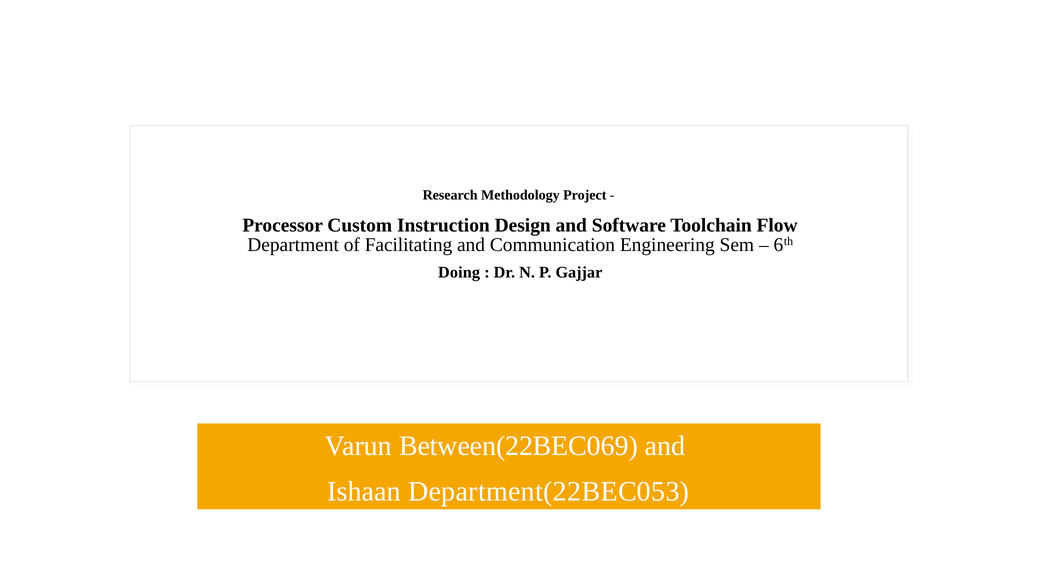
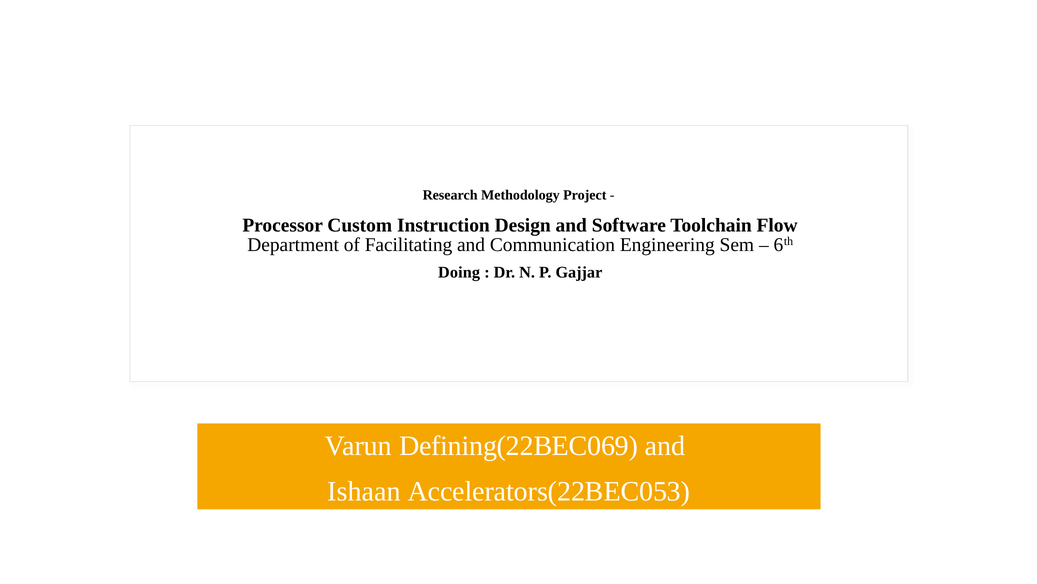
Between(22BEC069: Between(22BEC069 -> Defining(22BEC069
Department(22BEC053: Department(22BEC053 -> Accelerators(22BEC053
